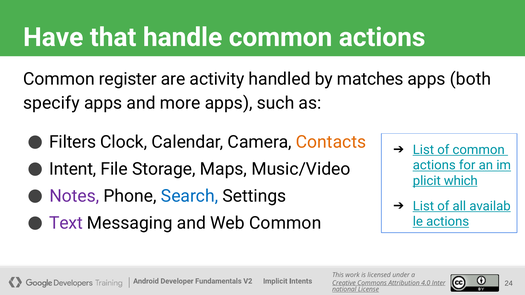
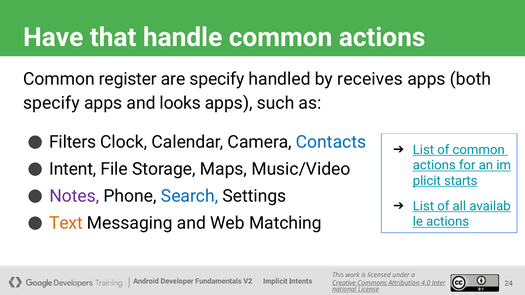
are activity: activity -> specify
matches: matches -> receives
more: more -> looks
Contacts colour: orange -> blue
which: which -> starts
Text colour: purple -> orange
Web Common: Common -> Matching
